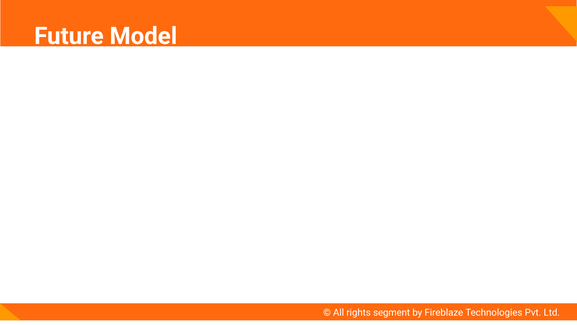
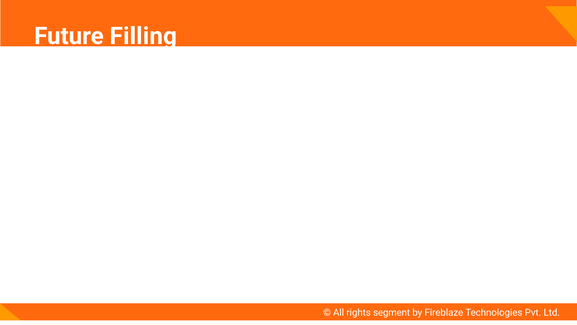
Model: Model -> Filling
